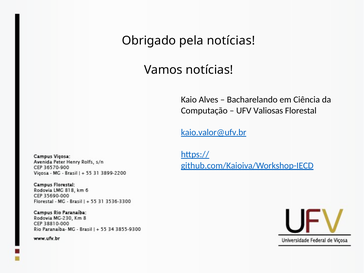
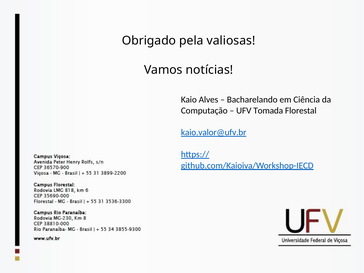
pela notícias: notícias -> valiosas
Valiosas: Valiosas -> Tomada
